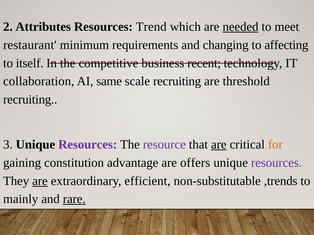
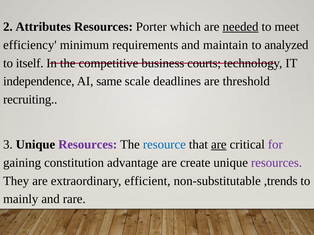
Trend: Trend -> Porter
restaurant: restaurant -> efficiency
changing: changing -> maintain
affecting: affecting -> analyzed
recent: recent -> courts
collaboration: collaboration -> independence
scale recruiting: recruiting -> deadlines
resource colour: purple -> blue
for colour: orange -> purple
offers: offers -> create
are at (40, 181) underline: present -> none
rare underline: present -> none
